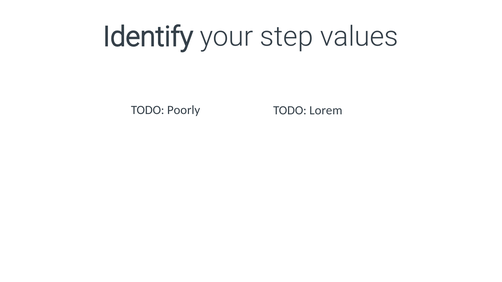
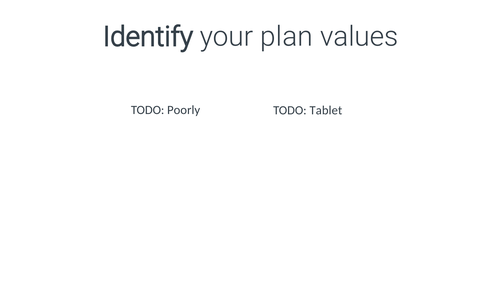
step: step -> plan
Lorem: Lorem -> Tablet
